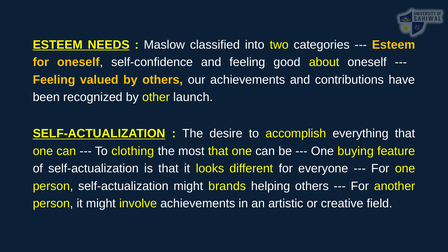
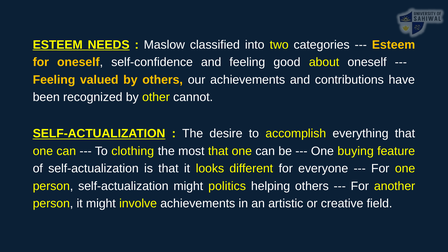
launch: launch -> cannot
brands: brands -> politics
